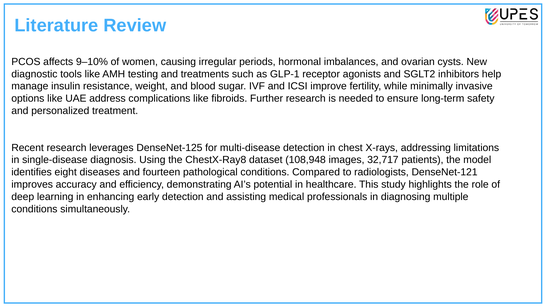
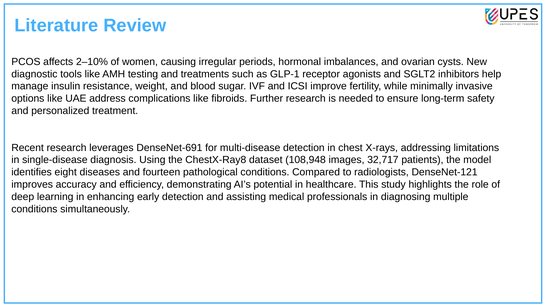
9–10%: 9–10% -> 2–10%
DenseNet-125: DenseNet-125 -> DenseNet-691
